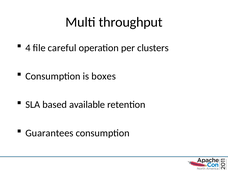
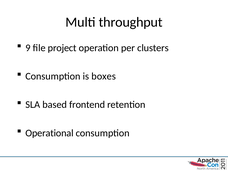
4: 4 -> 9
careful: careful -> project
available: available -> frontend
Guarantees: Guarantees -> Operational
